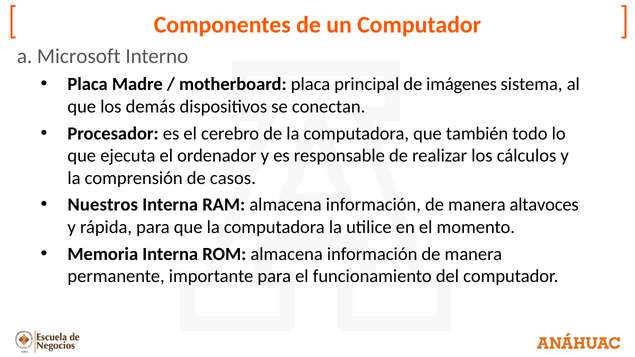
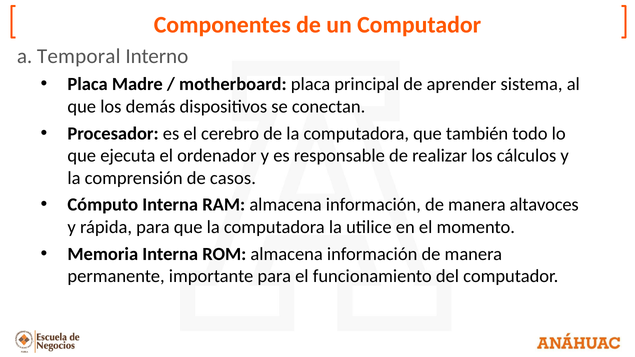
Microsoft: Microsoft -> Temporal
imágenes: imágenes -> aprender
Nuestros: Nuestros -> Cómputo
